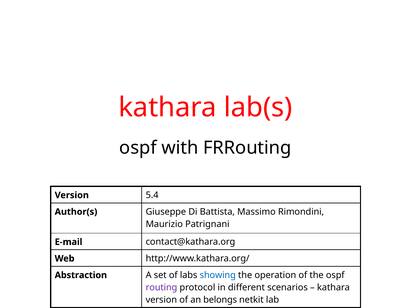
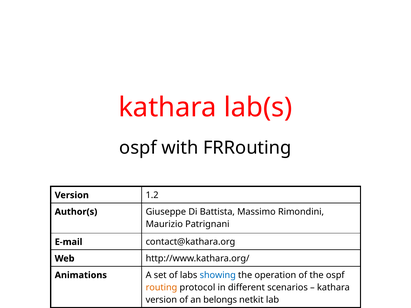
5.4: 5.4 -> 1.2
Abstraction: Abstraction -> Animations
routing colour: purple -> orange
